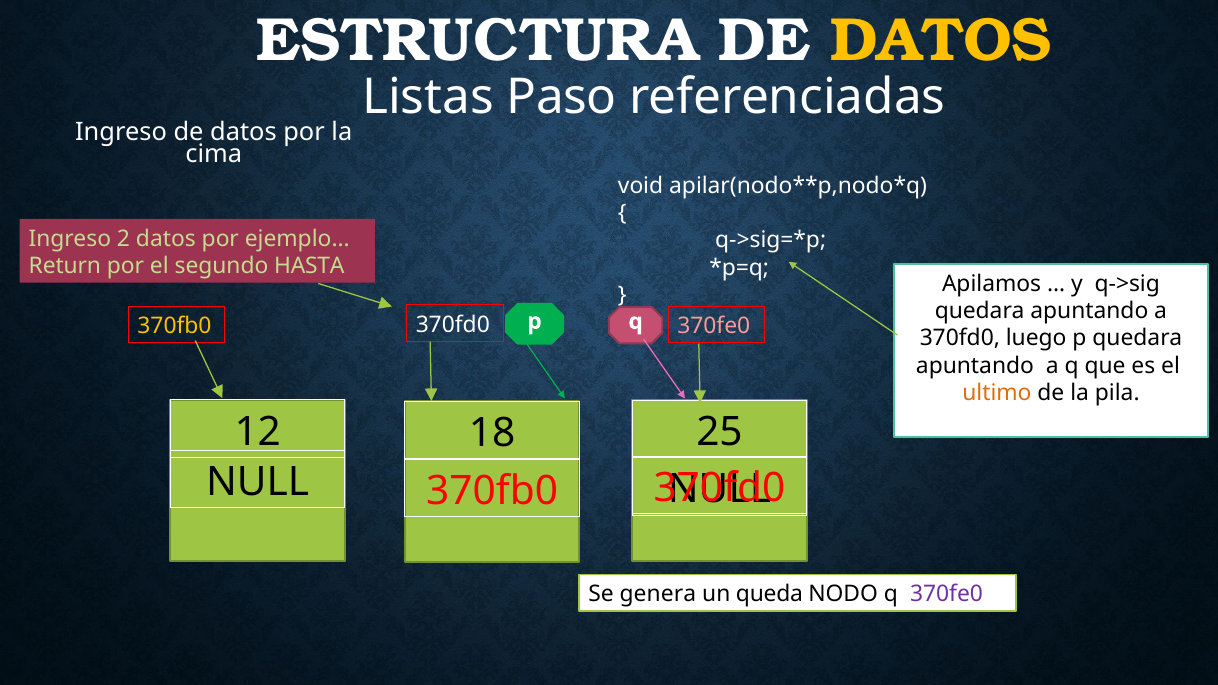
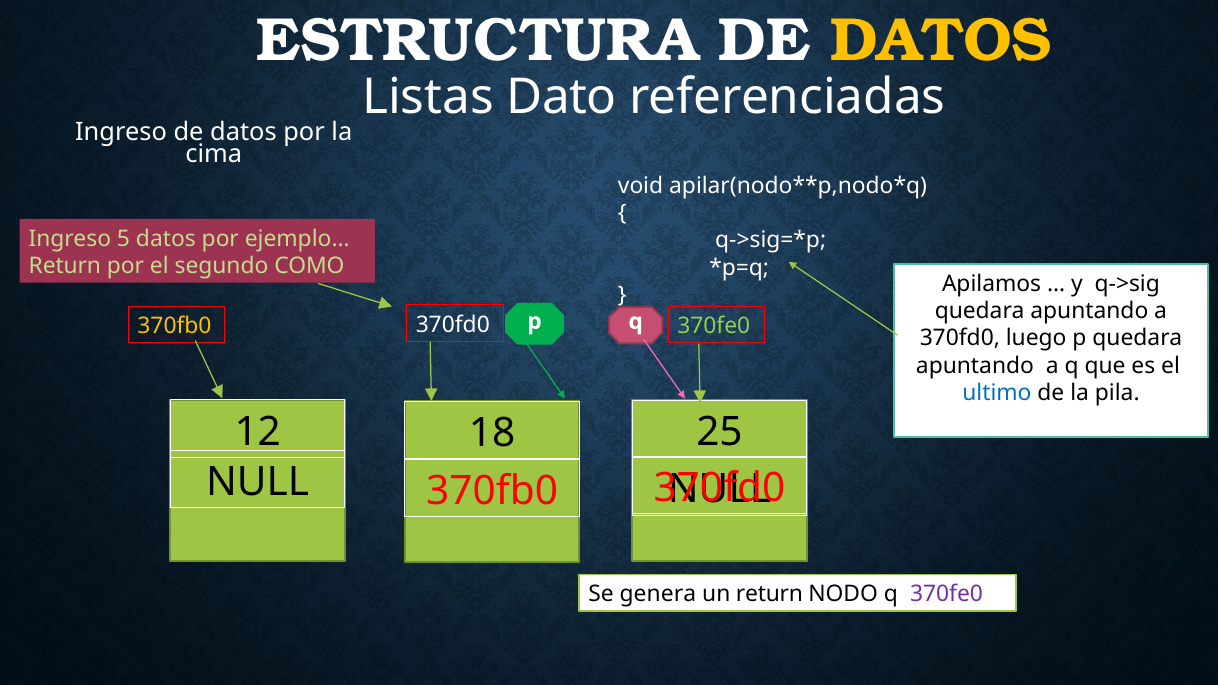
Paso: Paso -> Dato
2: 2 -> 5
HASTA: HASTA -> COMO
370fe0 at (714, 326) colour: pink -> light green
ultimo colour: orange -> blue
un queda: queda -> return
